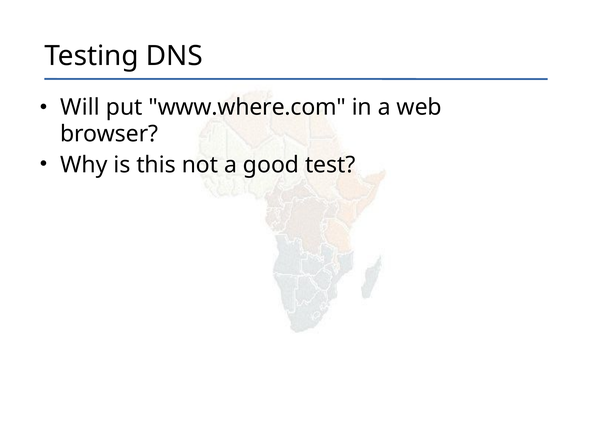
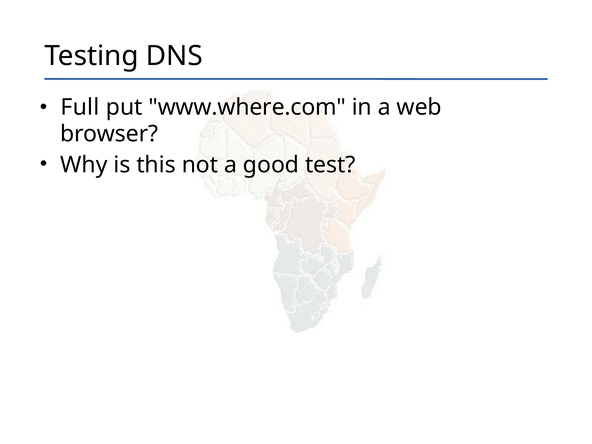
Will: Will -> Full
